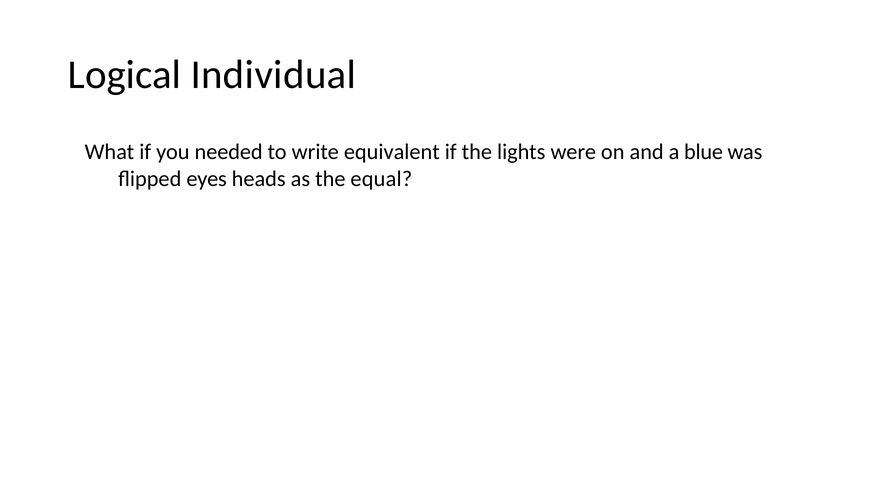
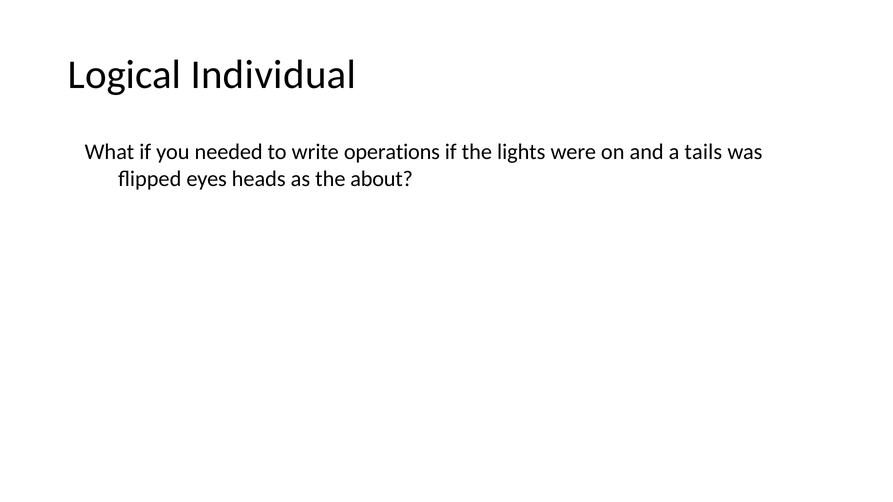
equivalent: equivalent -> operations
blue: blue -> tails
equal: equal -> about
